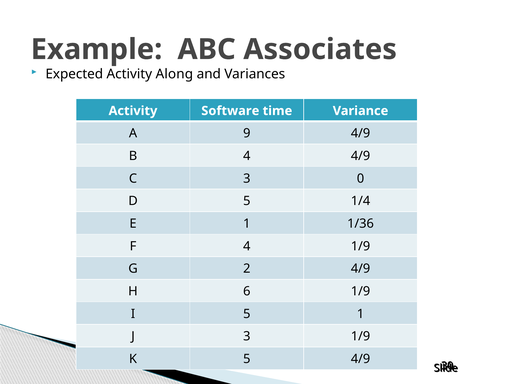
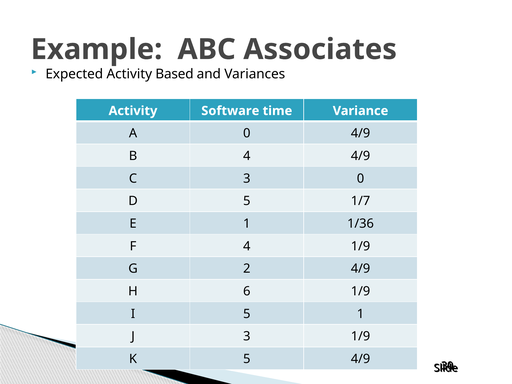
Along: Along -> Based
A 9: 9 -> 0
1/4: 1/4 -> 1/7
